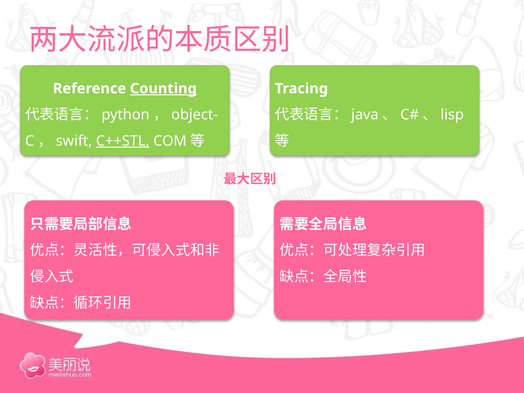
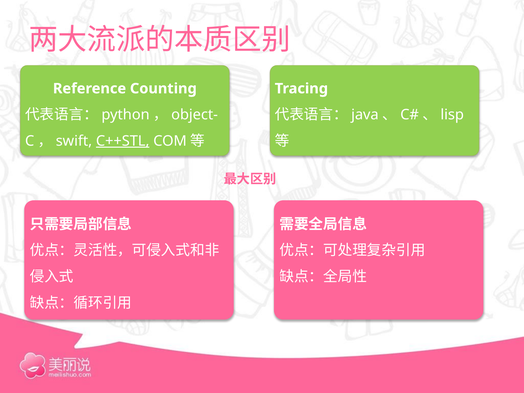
Counting underline: present -> none
